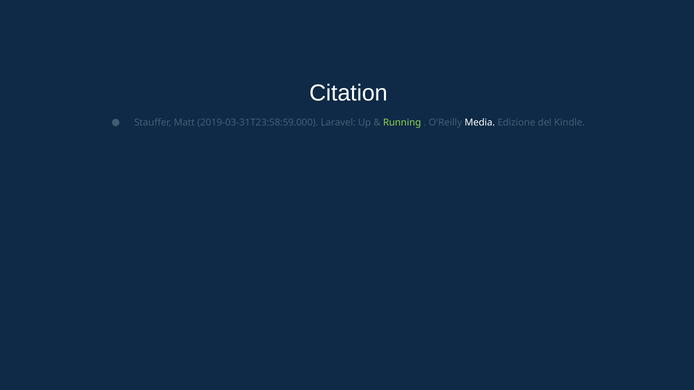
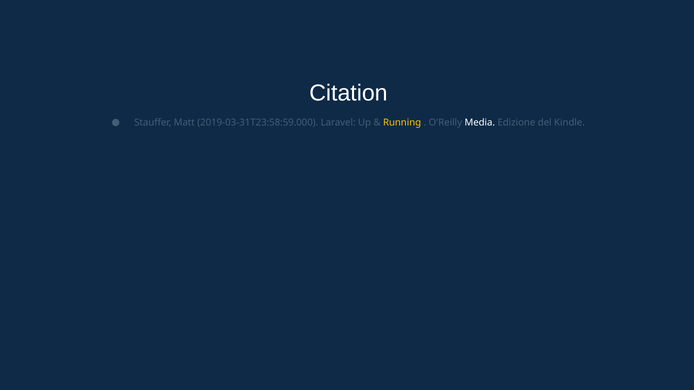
Running colour: light green -> yellow
